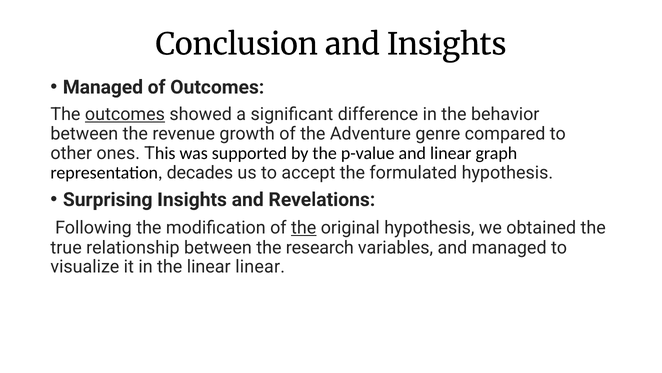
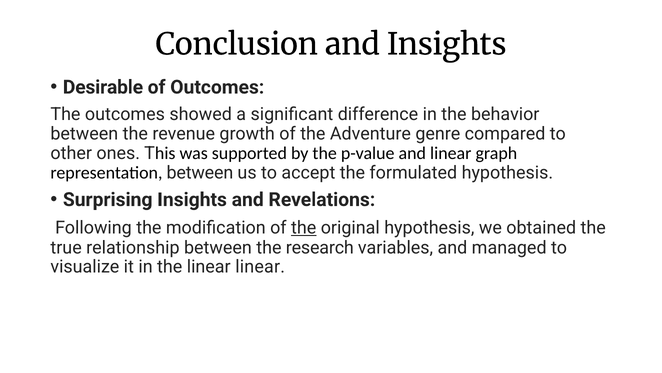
Managed at (103, 87): Managed -> Desirable
outcomes at (125, 114) underline: present -> none
representation decades: decades -> between
